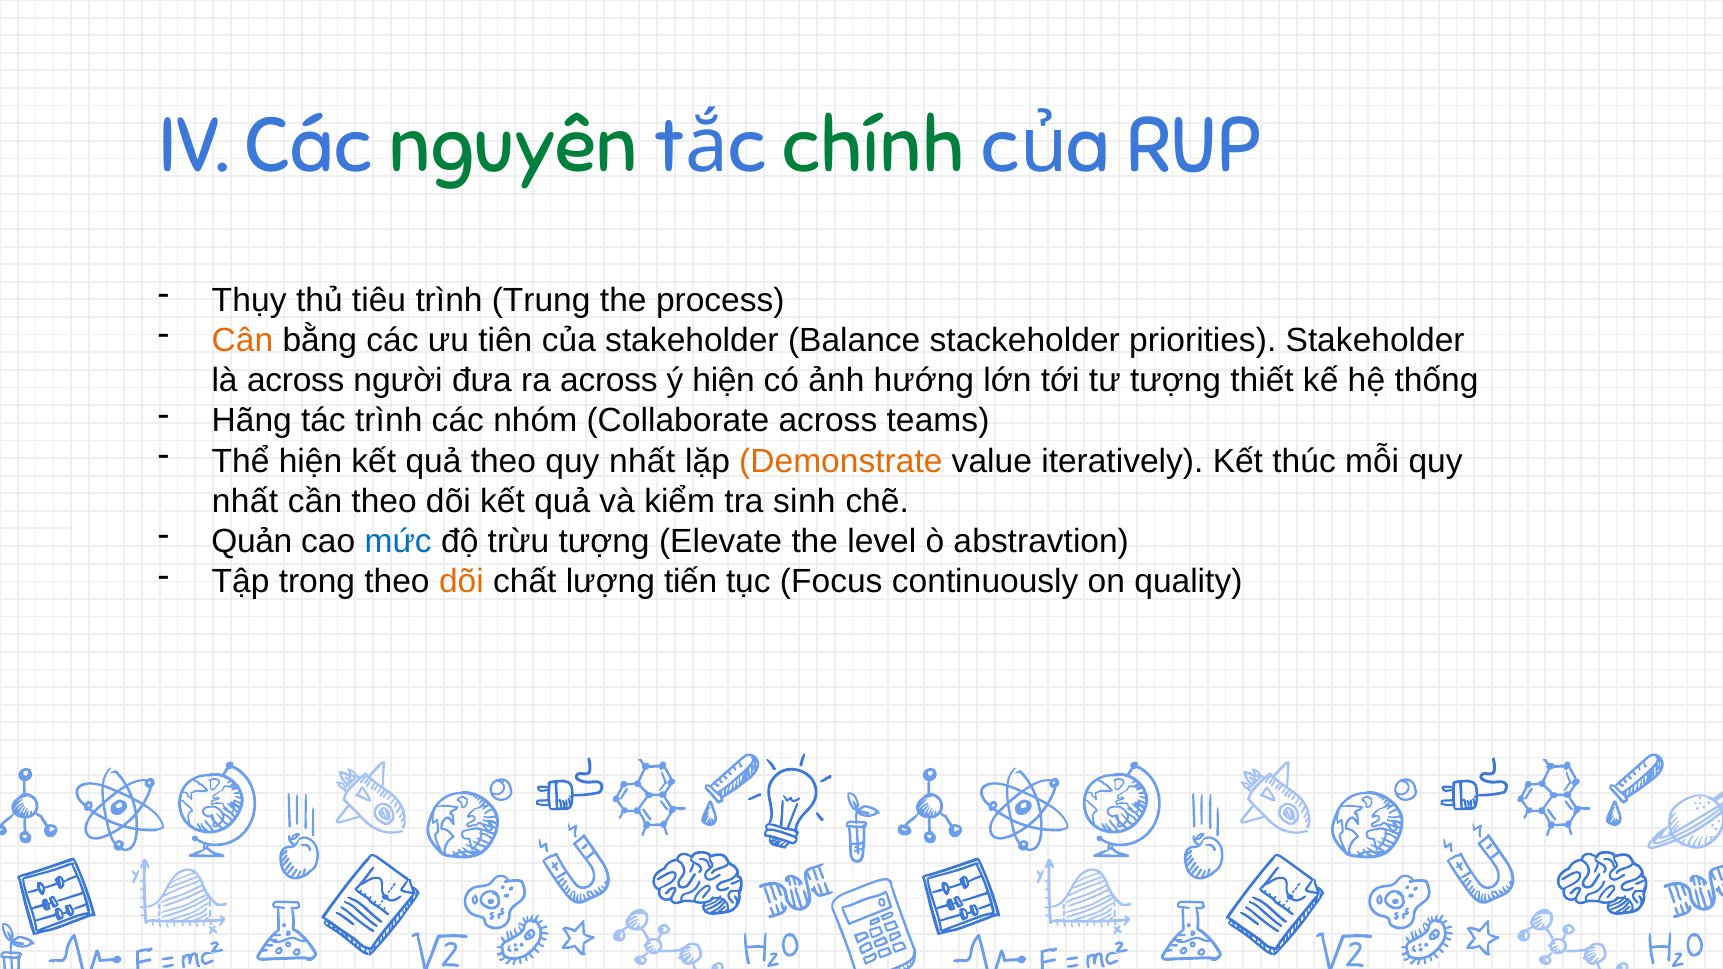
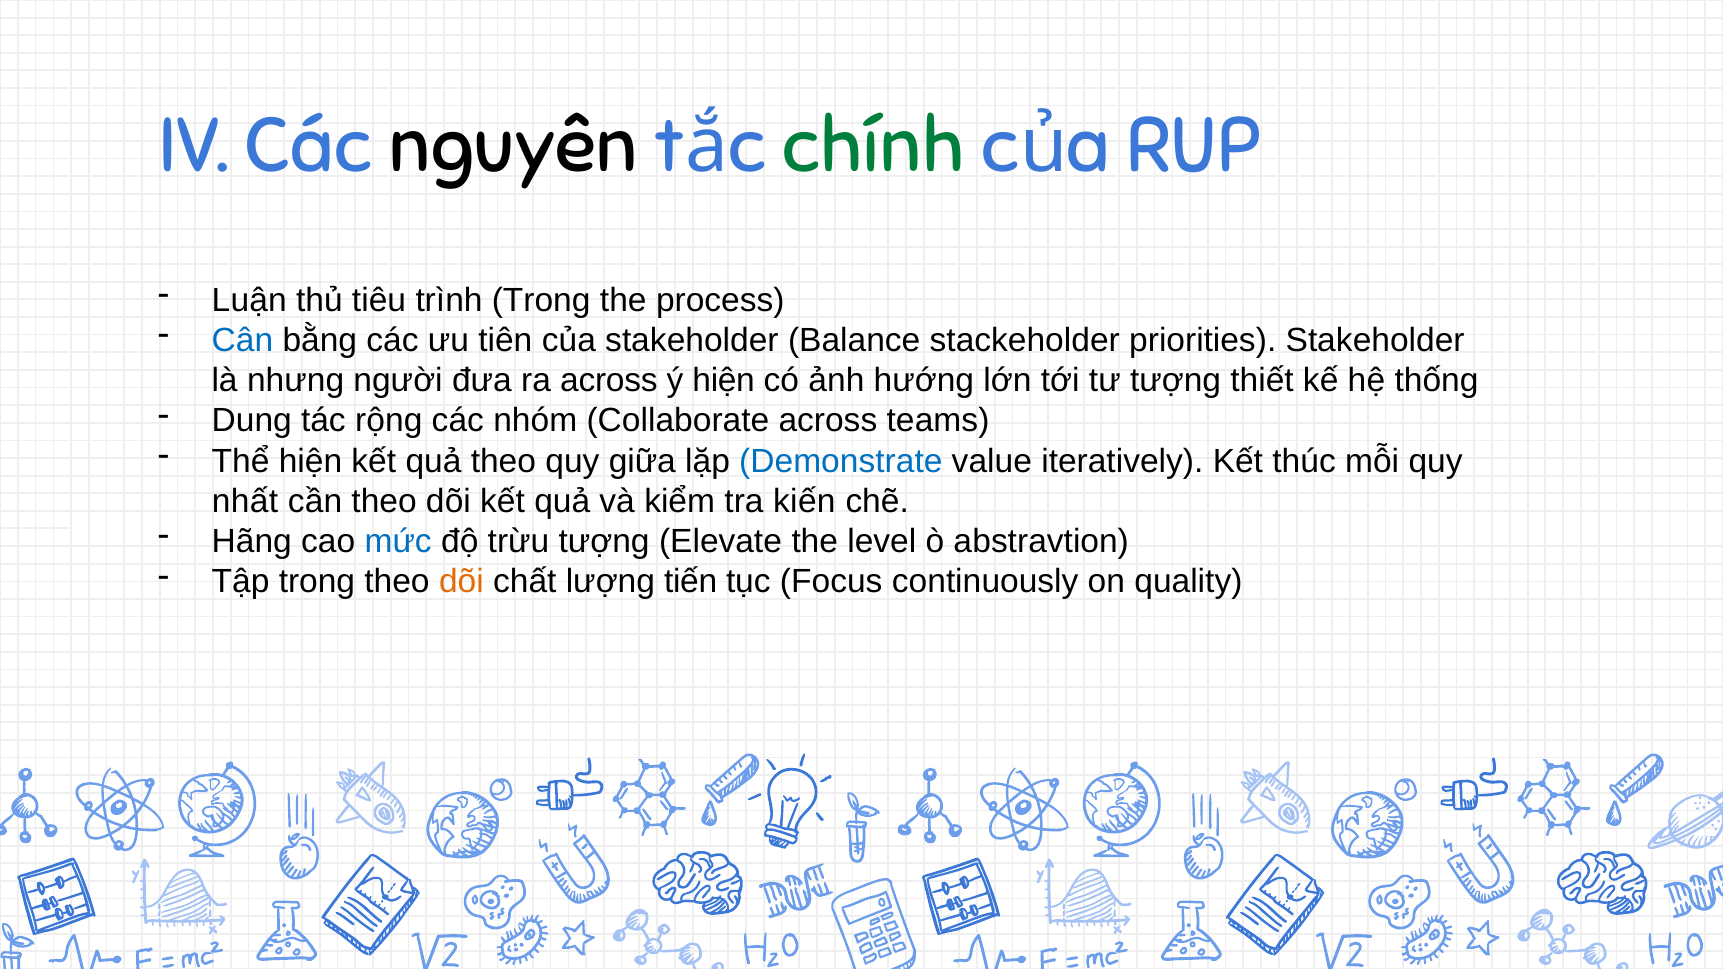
nguyên colour: green -> black
Thụy: Thụy -> Luận
trình Trung: Trung -> Trong
Cân colour: orange -> blue
là across: across -> nhưng
Hãng: Hãng -> Dung
tác trình: trình -> rộng
theo quy nhất: nhất -> giữa
Demonstrate colour: orange -> blue
sinh: sinh -> kiến
Quản: Quản -> Hãng
